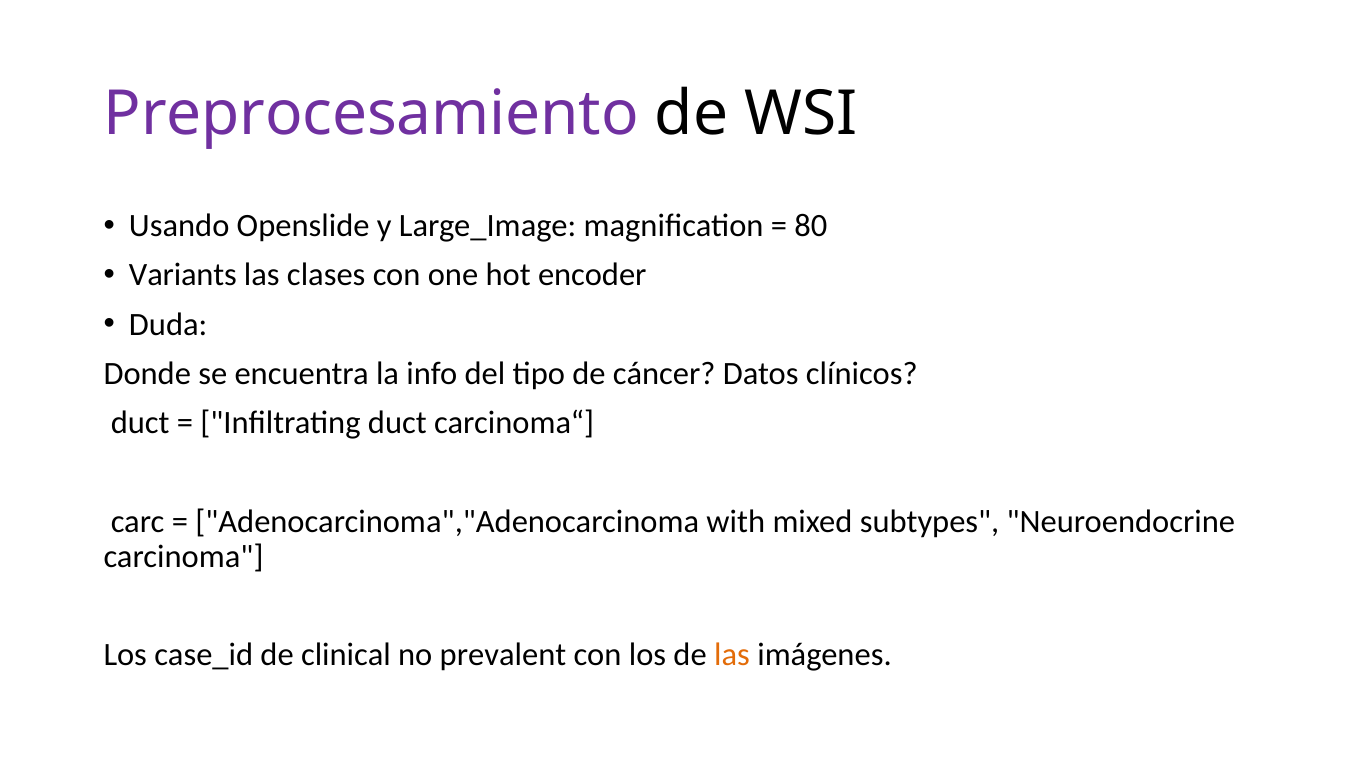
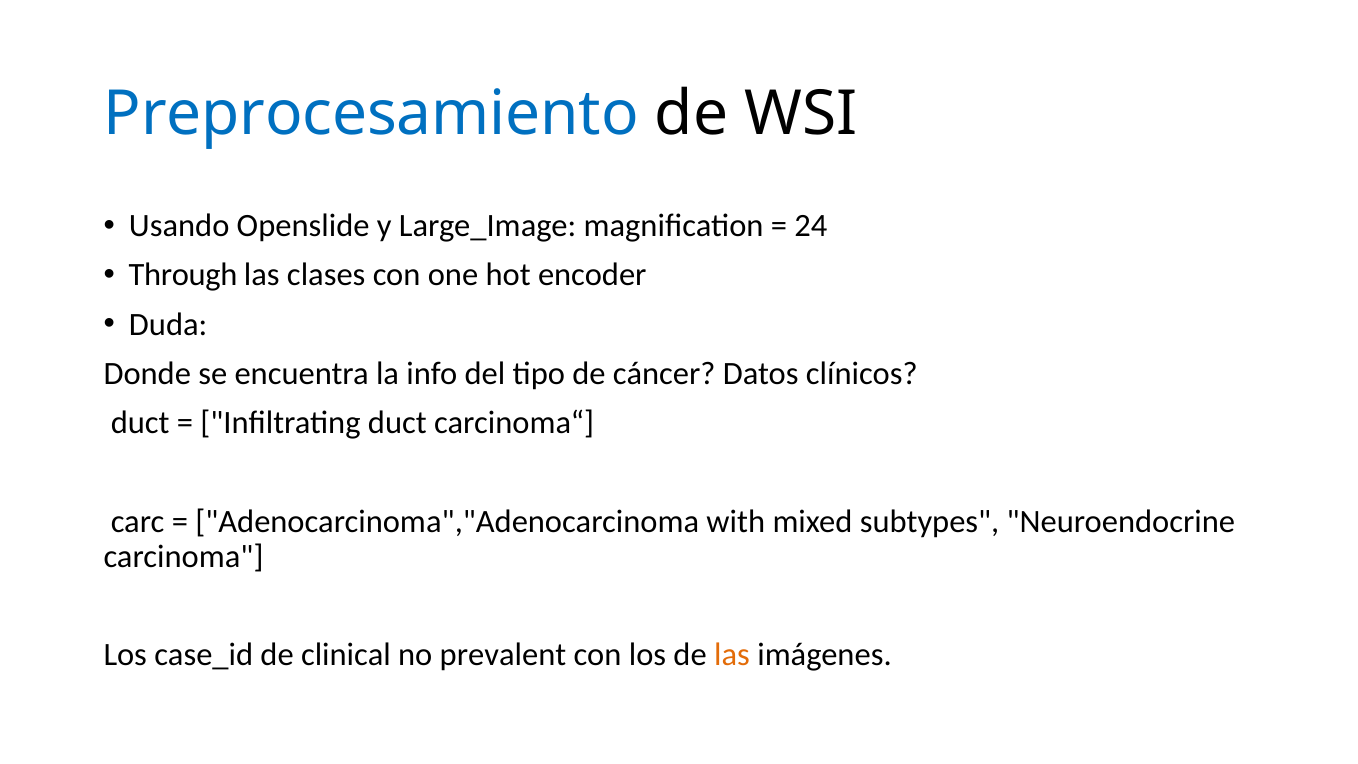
Preprocesamiento colour: purple -> blue
80: 80 -> 24
Variants: Variants -> Through
